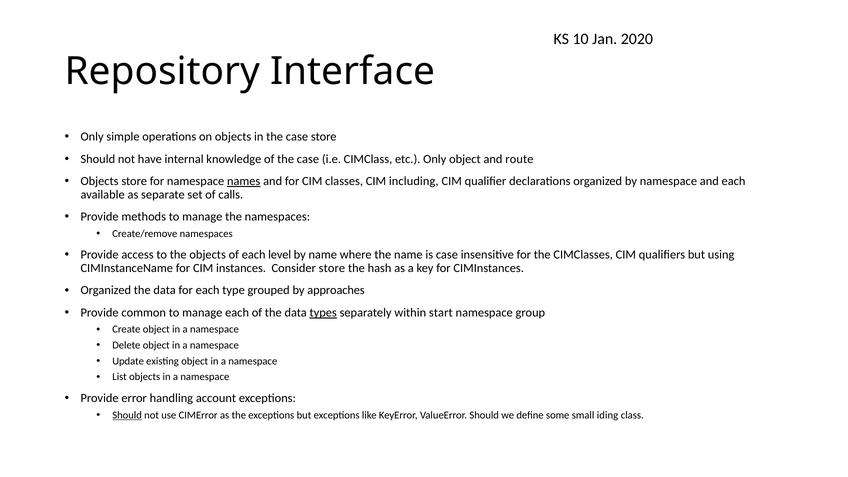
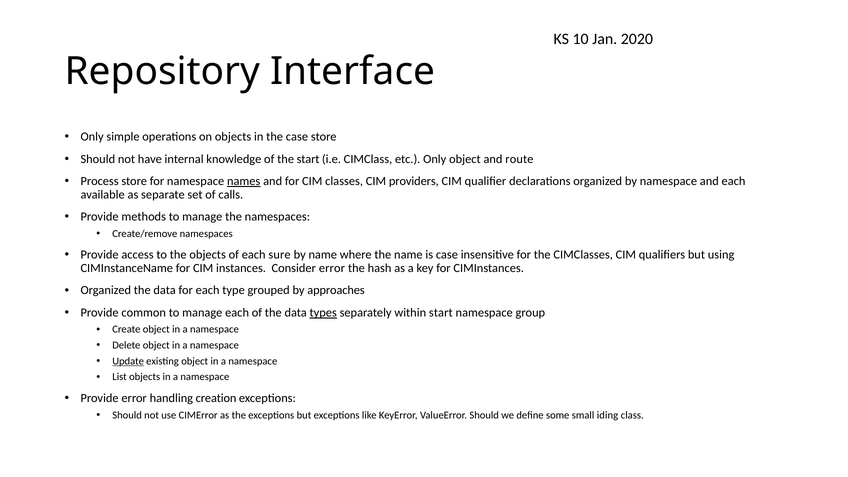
of the case: case -> start
Objects at (100, 181): Objects -> Process
including: including -> providers
level: level -> sure
Consider store: store -> error
Update underline: none -> present
account: account -> creation
Should at (127, 415) underline: present -> none
